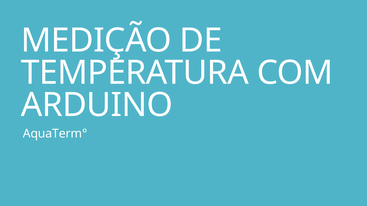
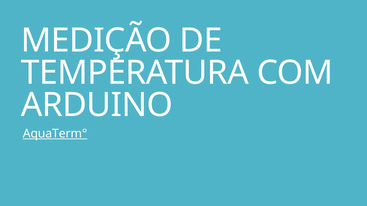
AquaTerm° underline: none -> present
